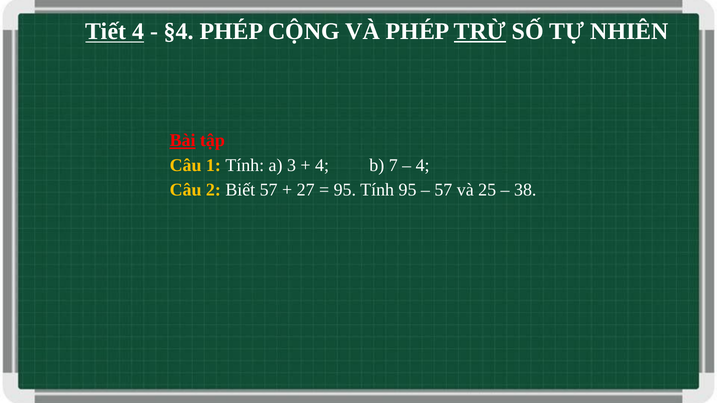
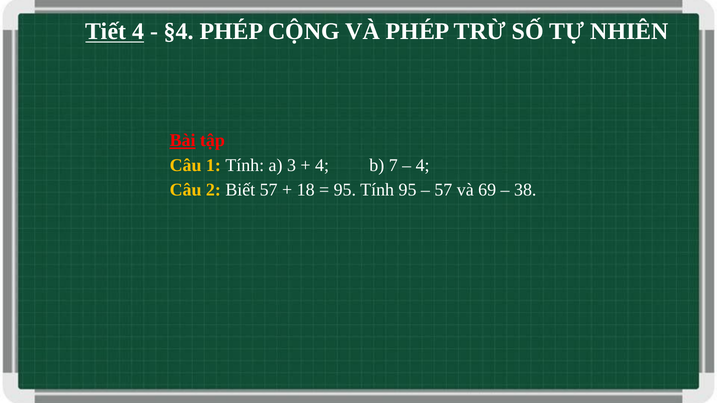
TRỪ underline: present -> none
27: 27 -> 18
25: 25 -> 69
